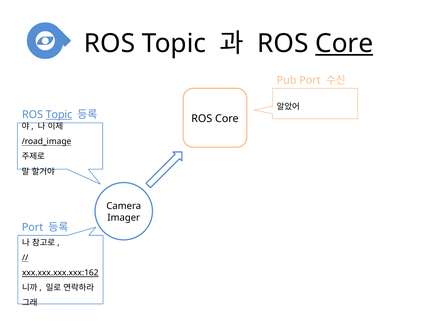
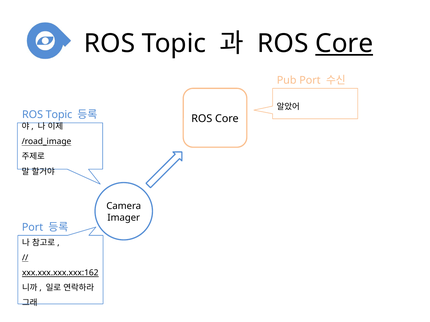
Topic at (59, 115) underline: present -> none
